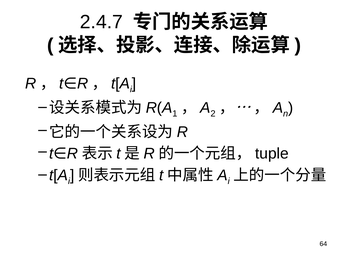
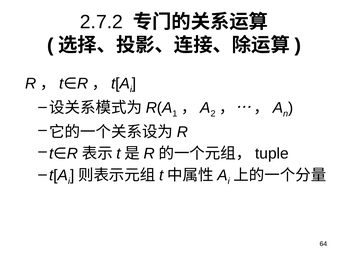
2.4.7: 2.4.7 -> 2.7.2
